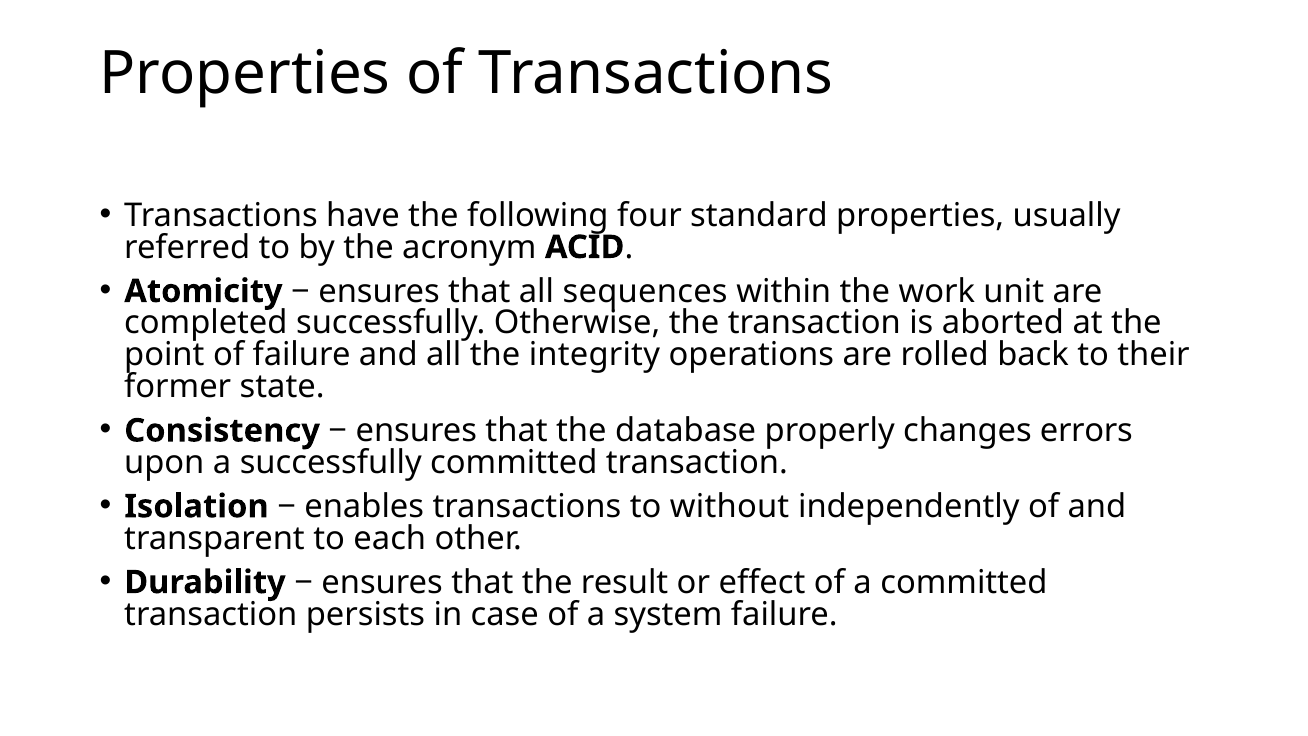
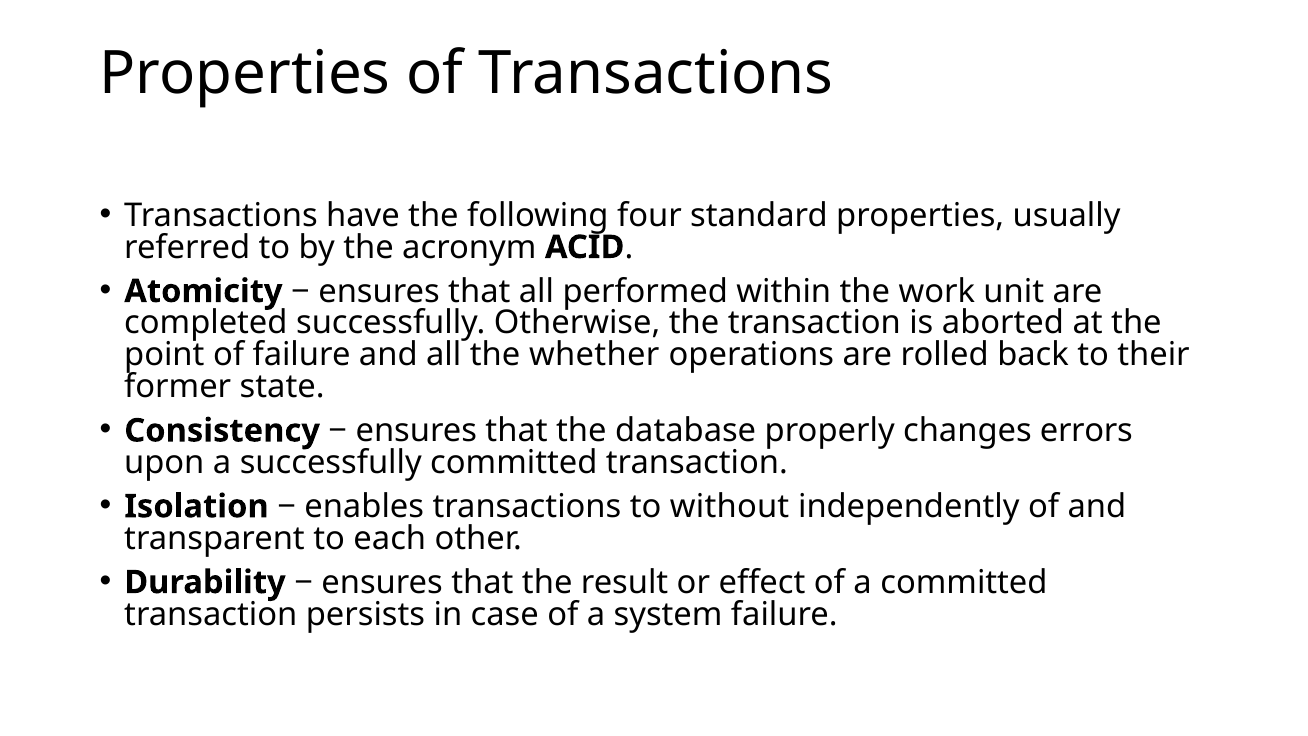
sequences: sequences -> performed
integrity: integrity -> whether
